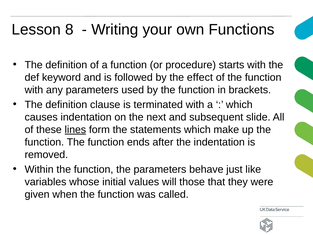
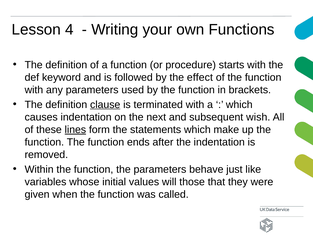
8: 8 -> 4
clause underline: none -> present
slide: slide -> wish
